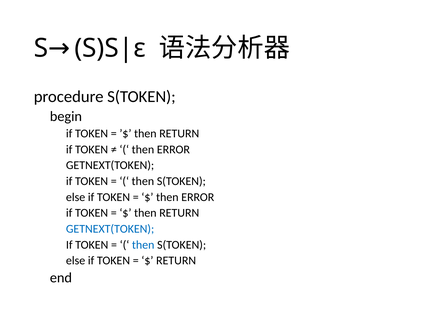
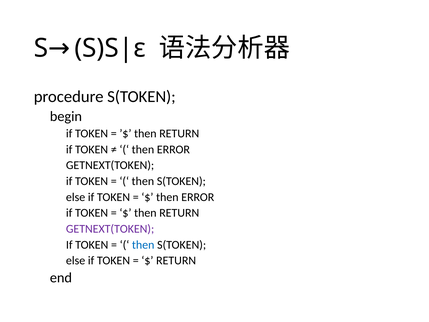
GETNEXT(TOKEN at (110, 229) colour: blue -> purple
